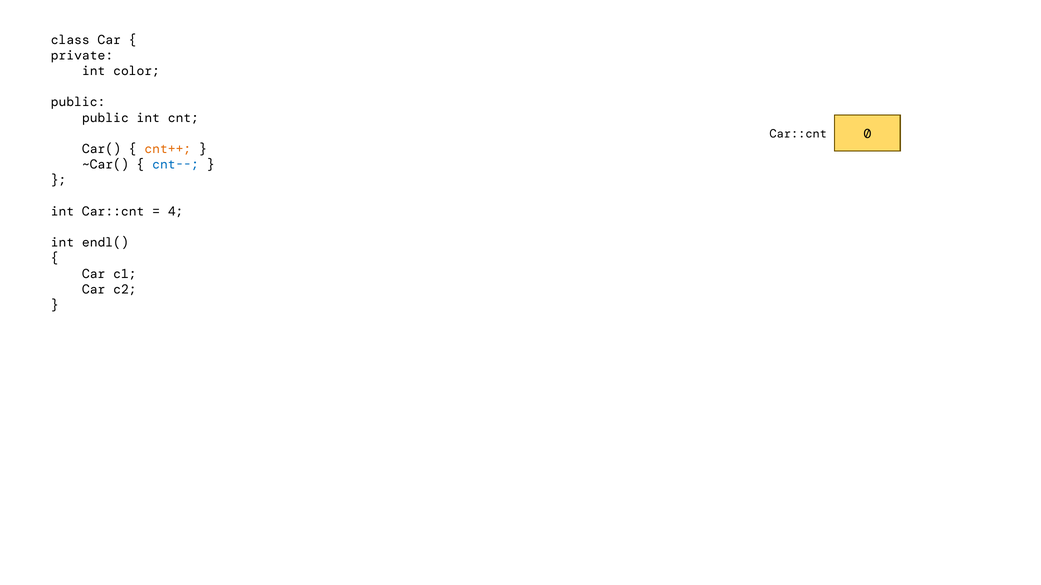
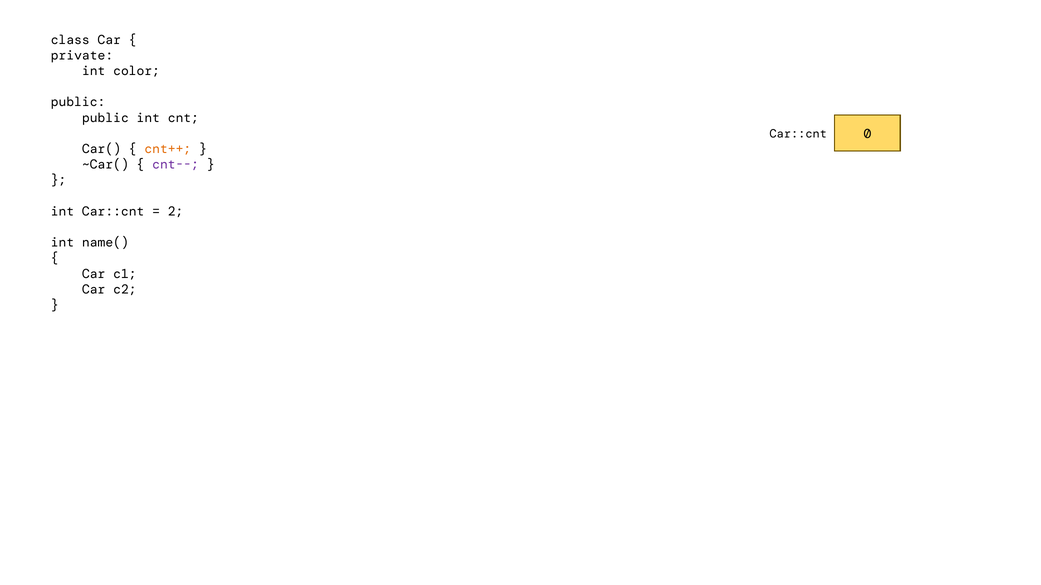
cnt-- colour: blue -> purple
4: 4 -> 2
endl(: endl( -> name(
